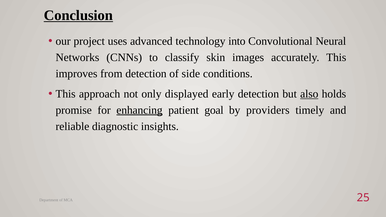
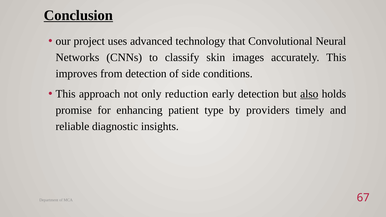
into: into -> that
displayed: displayed -> reduction
enhancing underline: present -> none
goal: goal -> type
25: 25 -> 67
